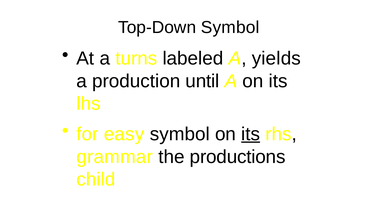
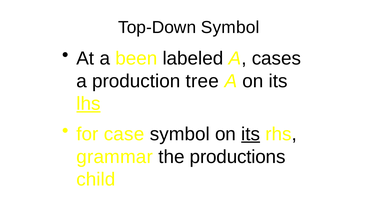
turns: turns -> been
yields: yields -> cases
until: until -> tree
lhs underline: none -> present
easy: easy -> case
